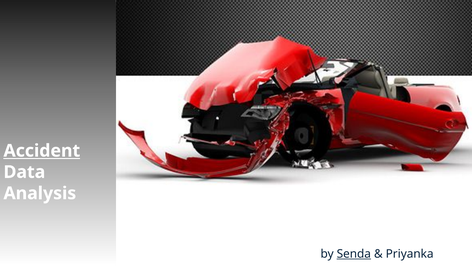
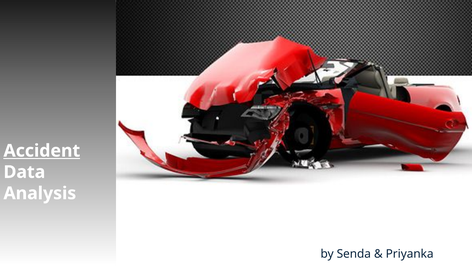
Senda underline: present -> none
